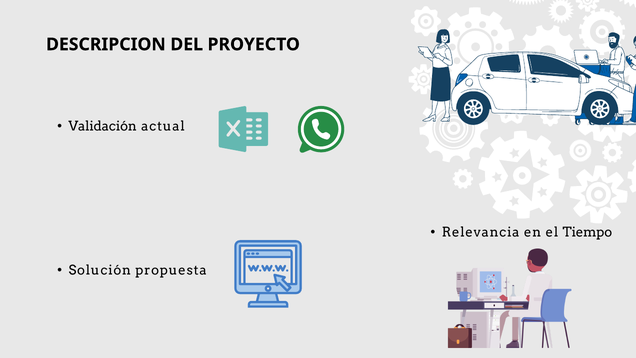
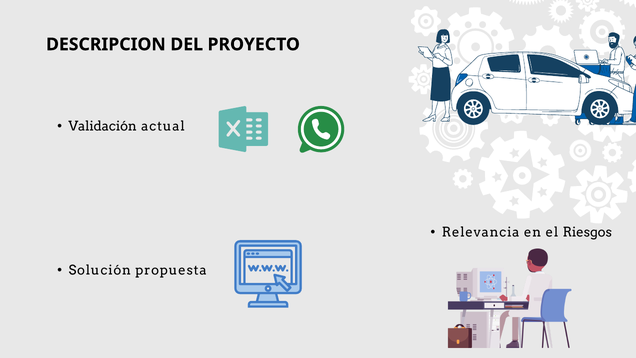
Tiempo: Tiempo -> Riesgos
